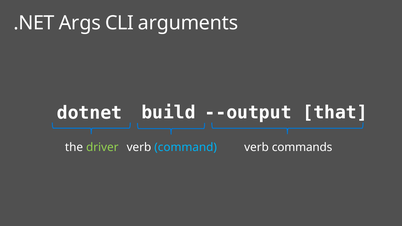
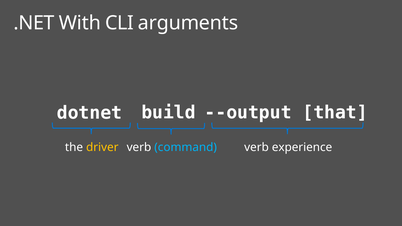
Args: Args -> With
driver colour: light green -> yellow
commands: commands -> experience
